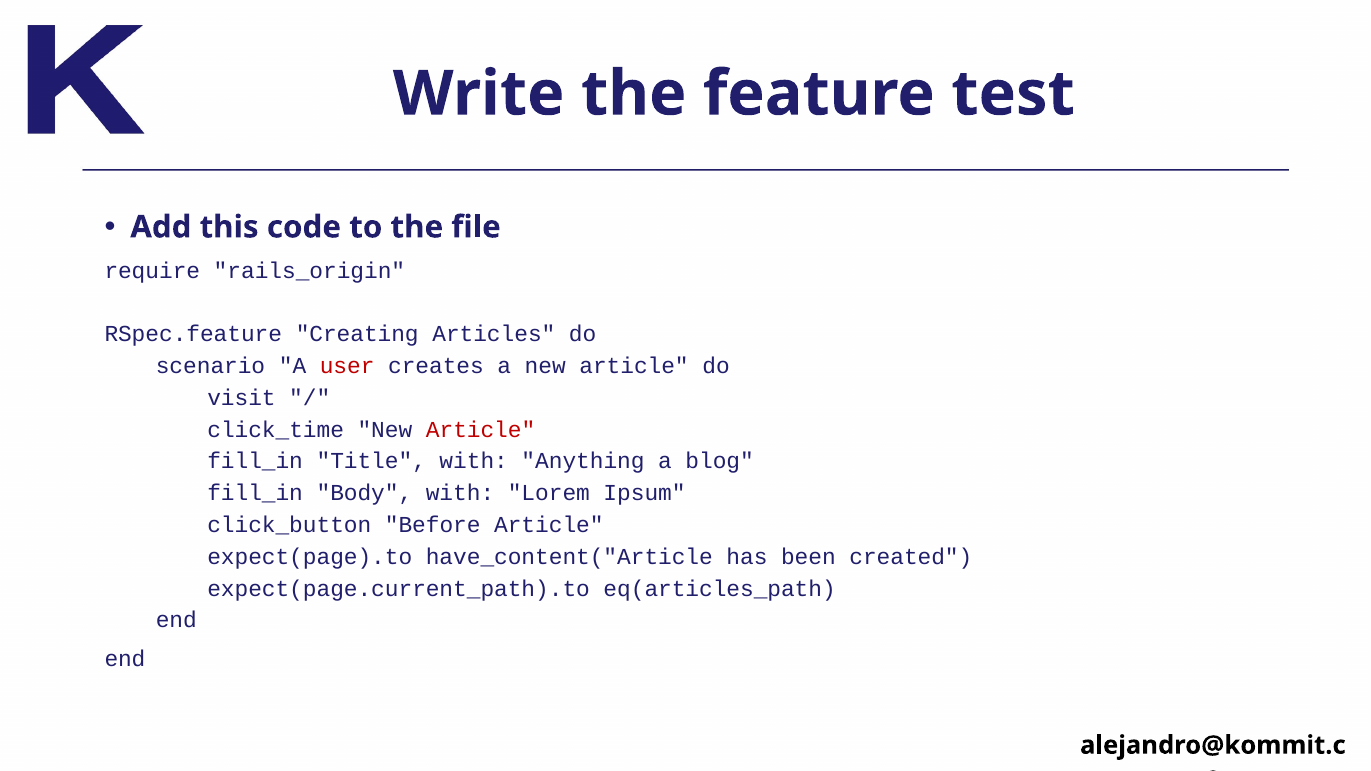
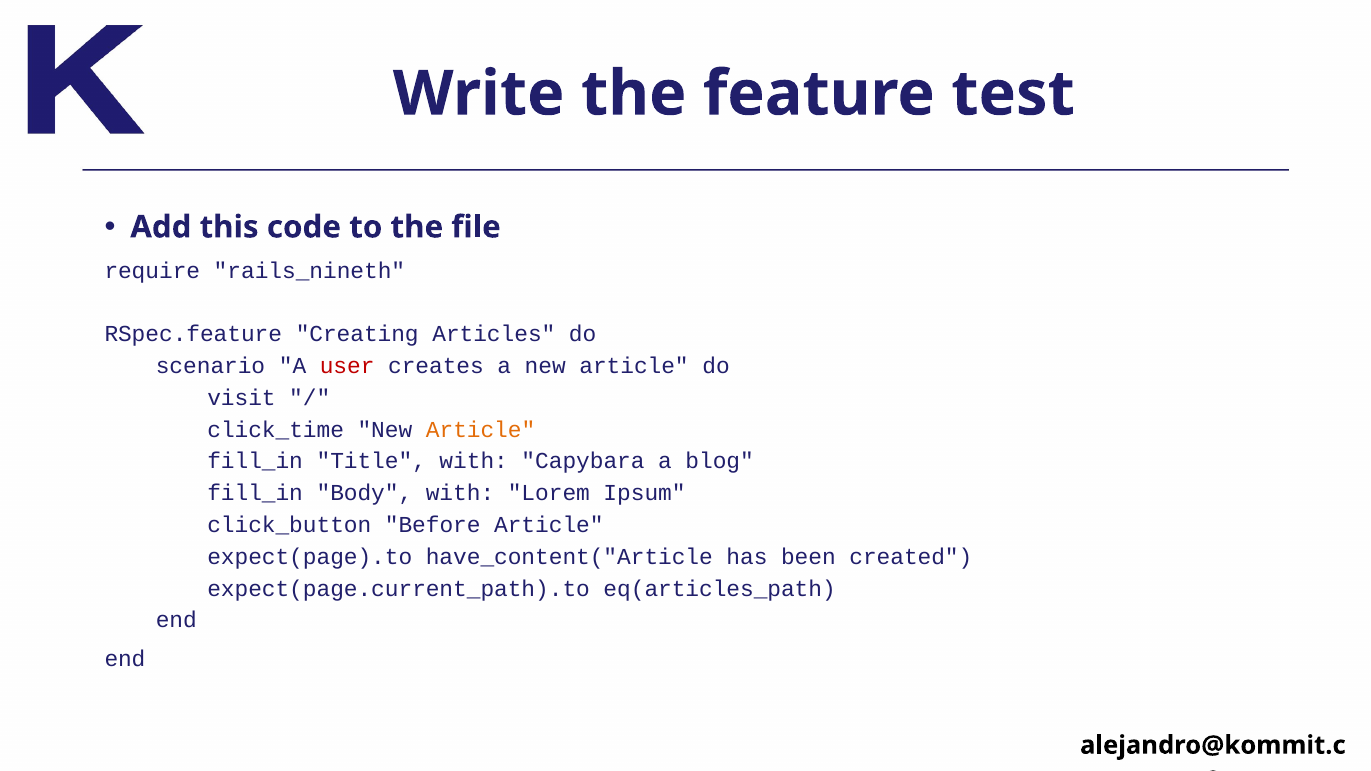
rails_origin: rails_origin -> rails_nineth
Article at (481, 430) colour: red -> orange
Anything: Anything -> Capybara
